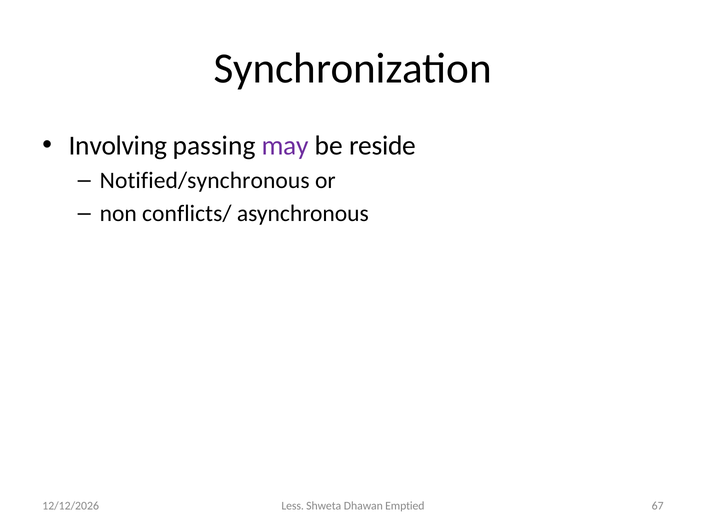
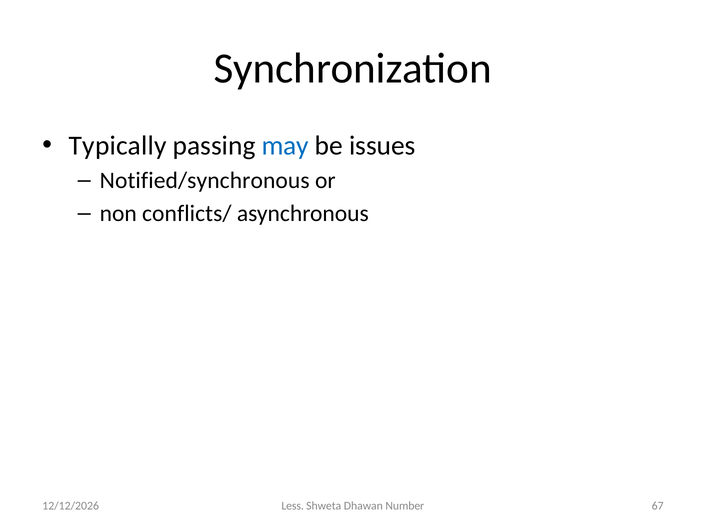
Involving: Involving -> Typically
may colour: purple -> blue
reside: reside -> issues
Emptied: Emptied -> Number
